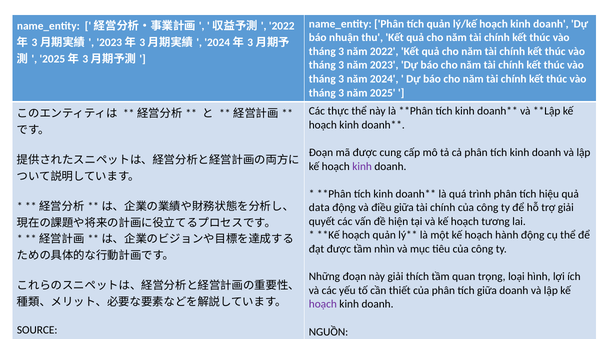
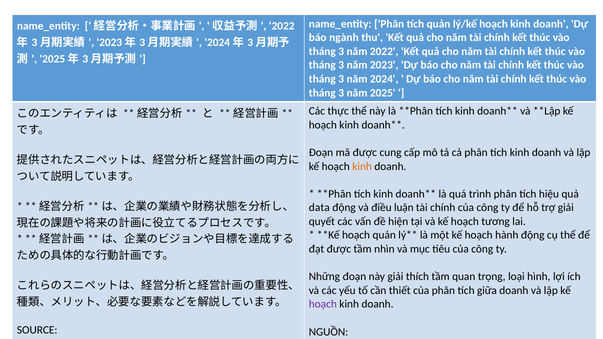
nhuận: nhuận -> ngành
kinh at (362, 166) colour: purple -> orange
điều giữa: giữa -> luận
